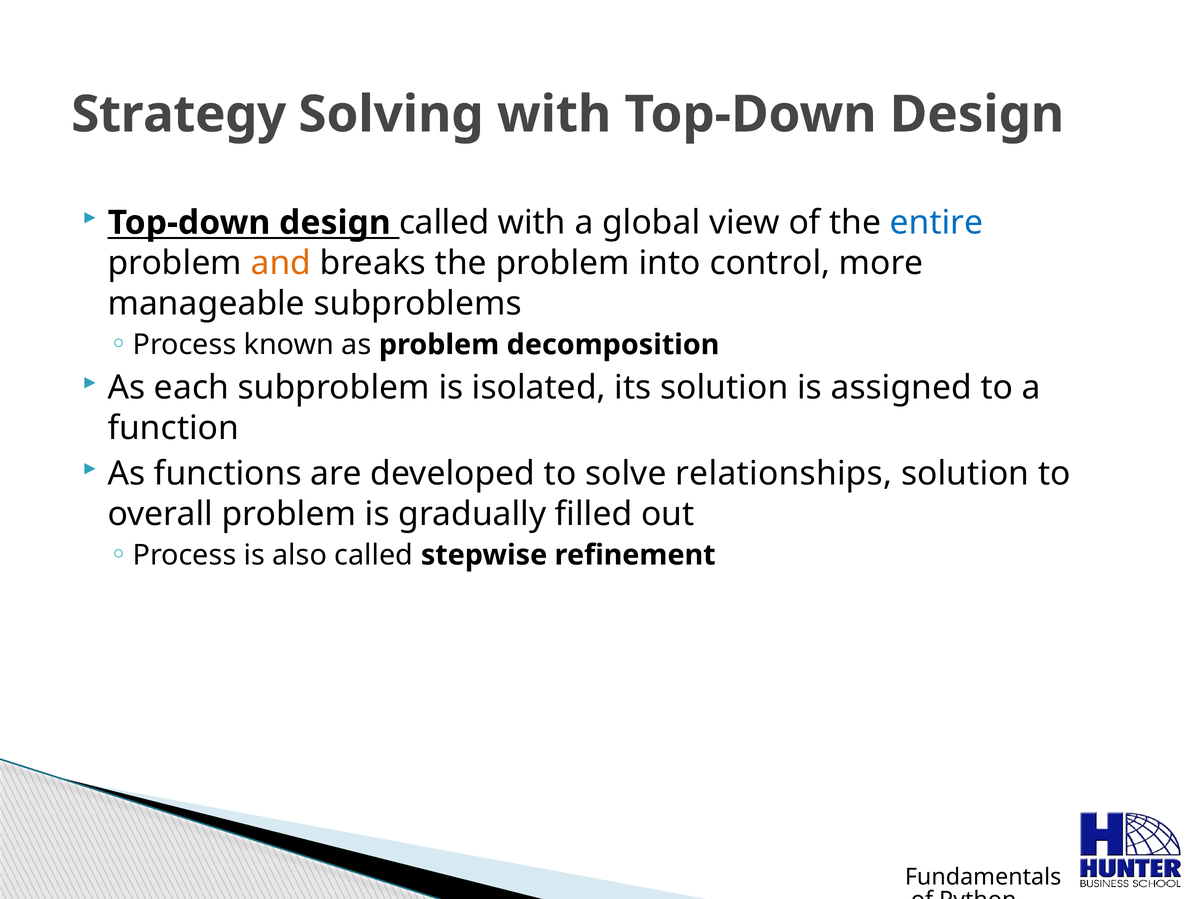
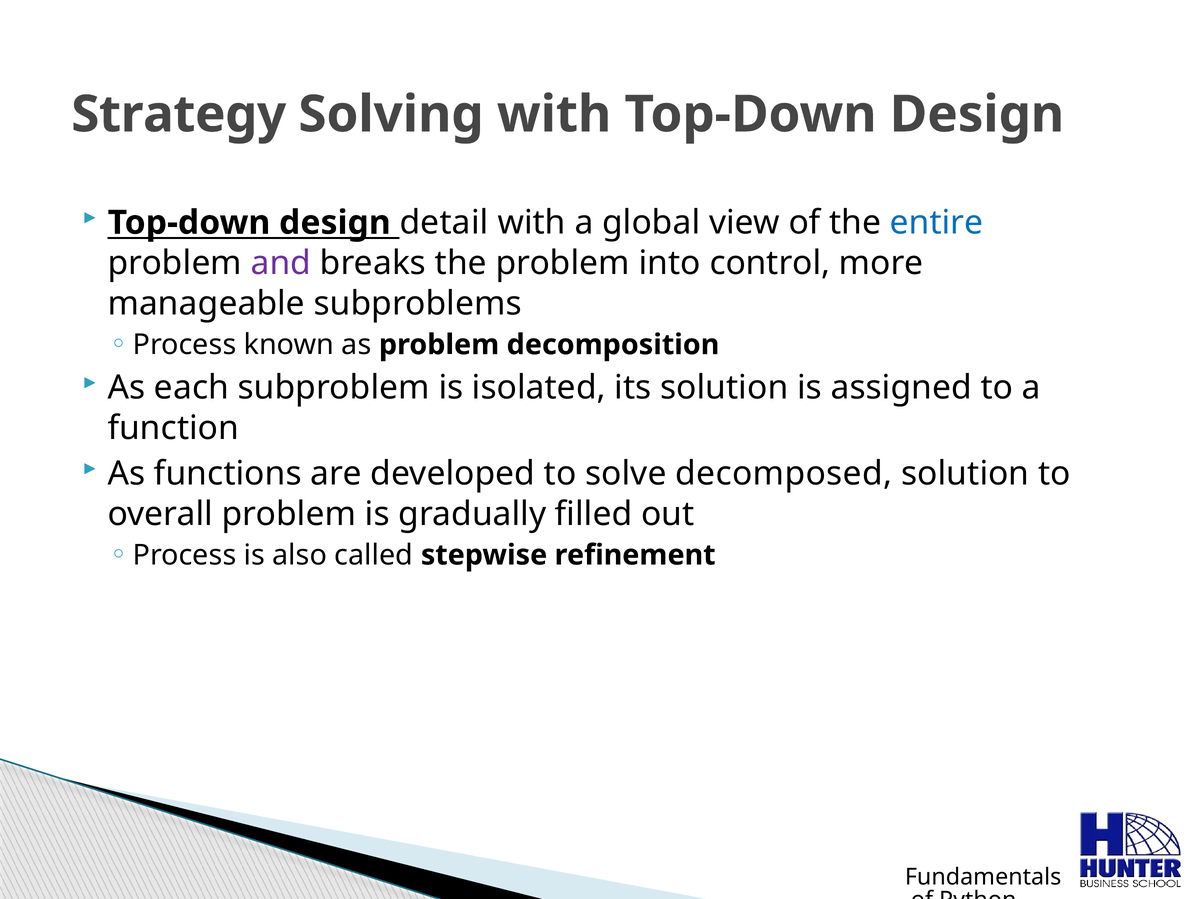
design called: called -> detail
and colour: orange -> purple
relationships: relationships -> decomposed
